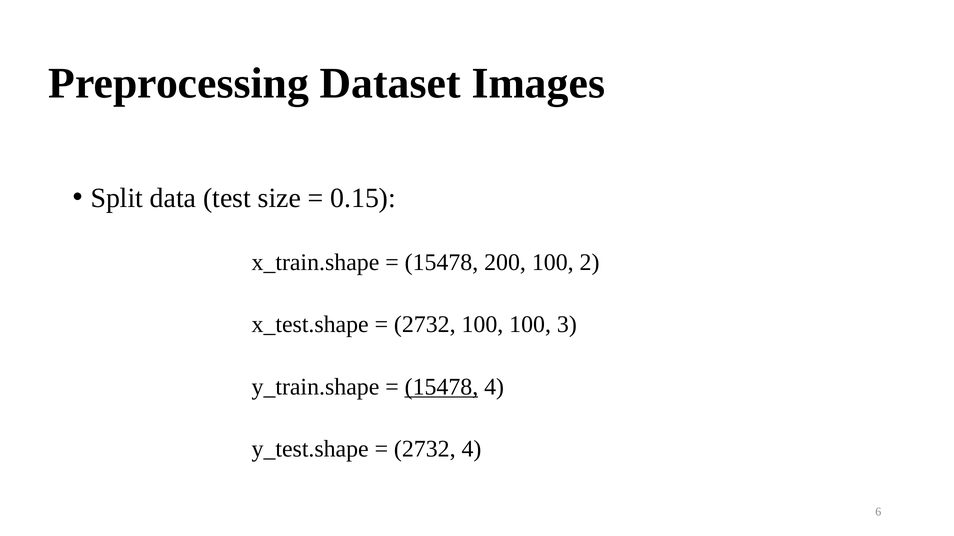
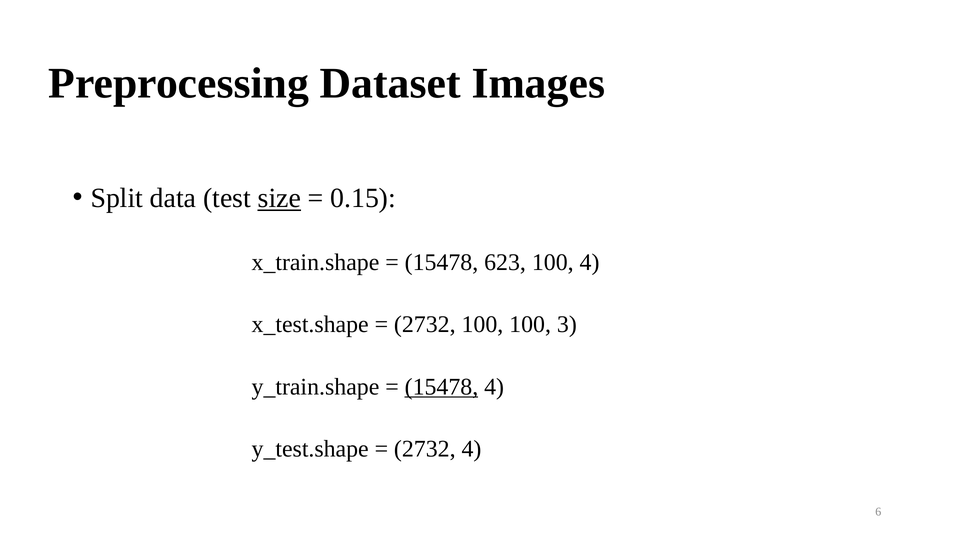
size underline: none -> present
200: 200 -> 623
100 2: 2 -> 4
